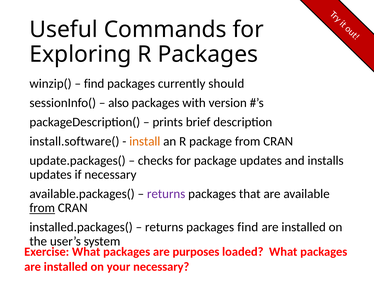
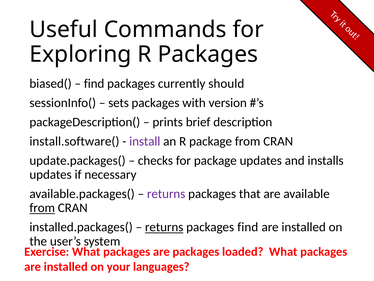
winzip(: winzip( -> biased(
also: also -> sets
install colour: orange -> purple
returns at (164, 227) underline: none -> present
are purposes: purposes -> packages
your necessary: necessary -> languages
